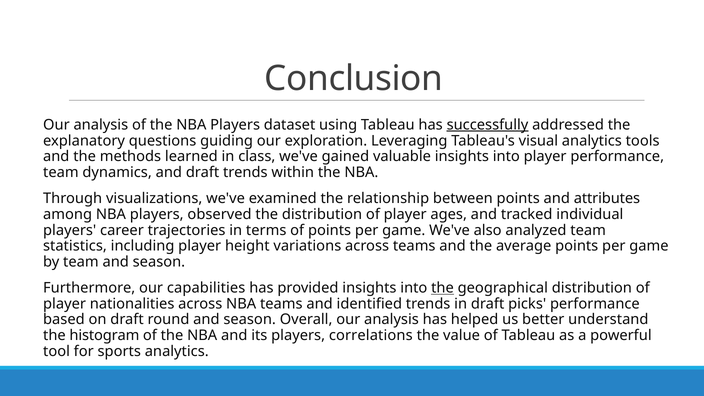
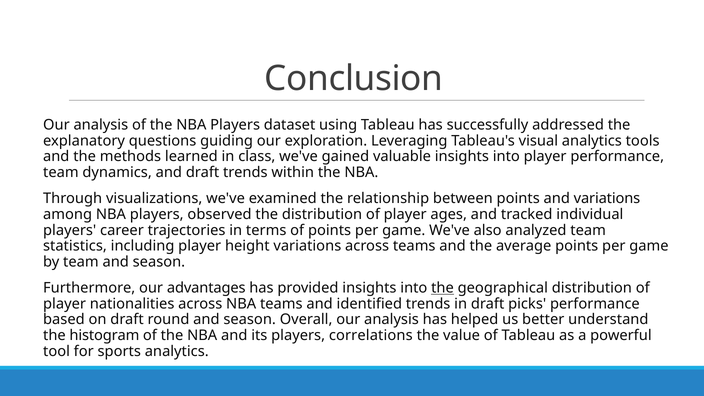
successfully underline: present -> none
and attributes: attributes -> variations
capabilities: capabilities -> advantages
